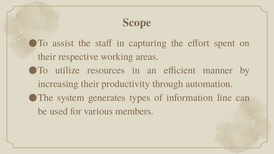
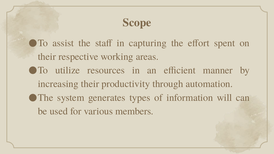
line: line -> will
